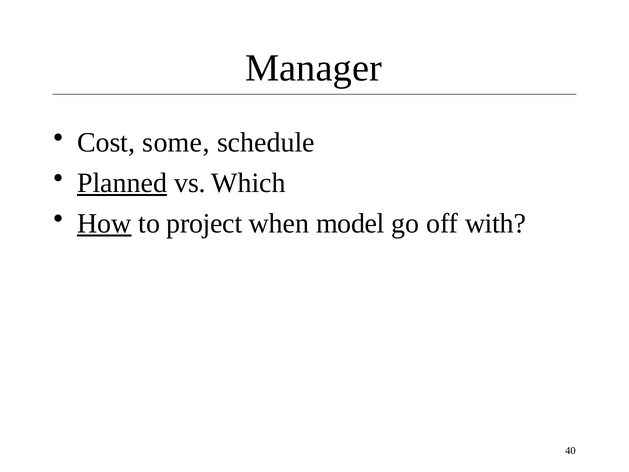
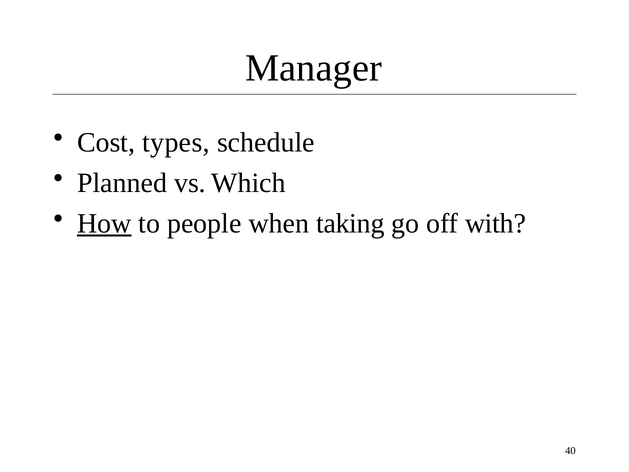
some: some -> types
Planned underline: present -> none
project: project -> people
model: model -> taking
